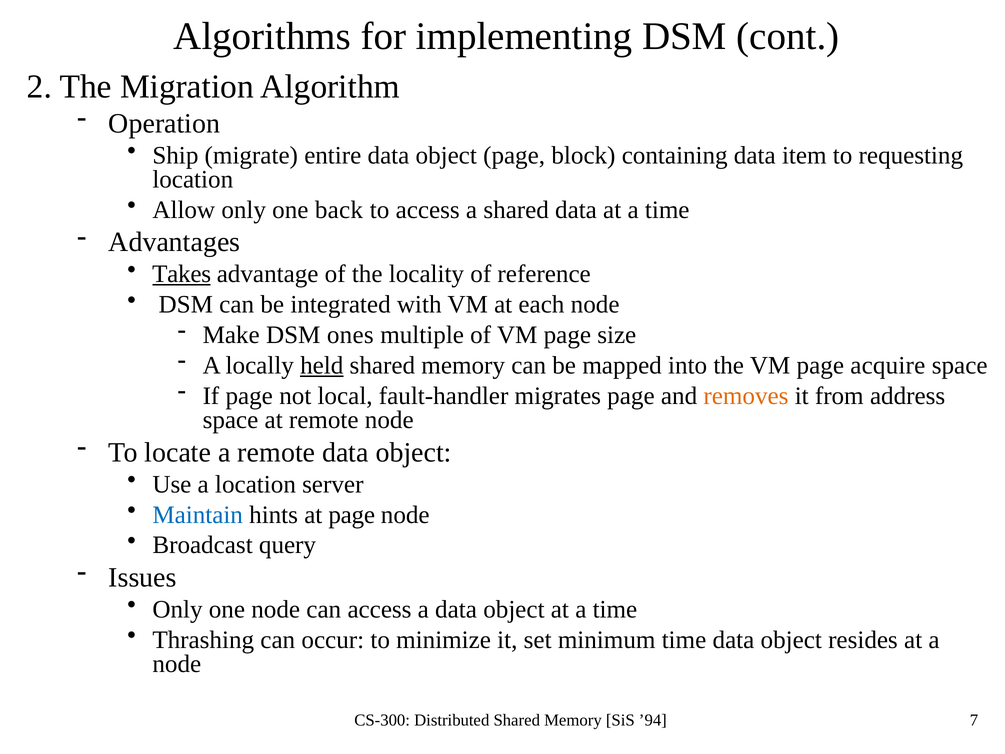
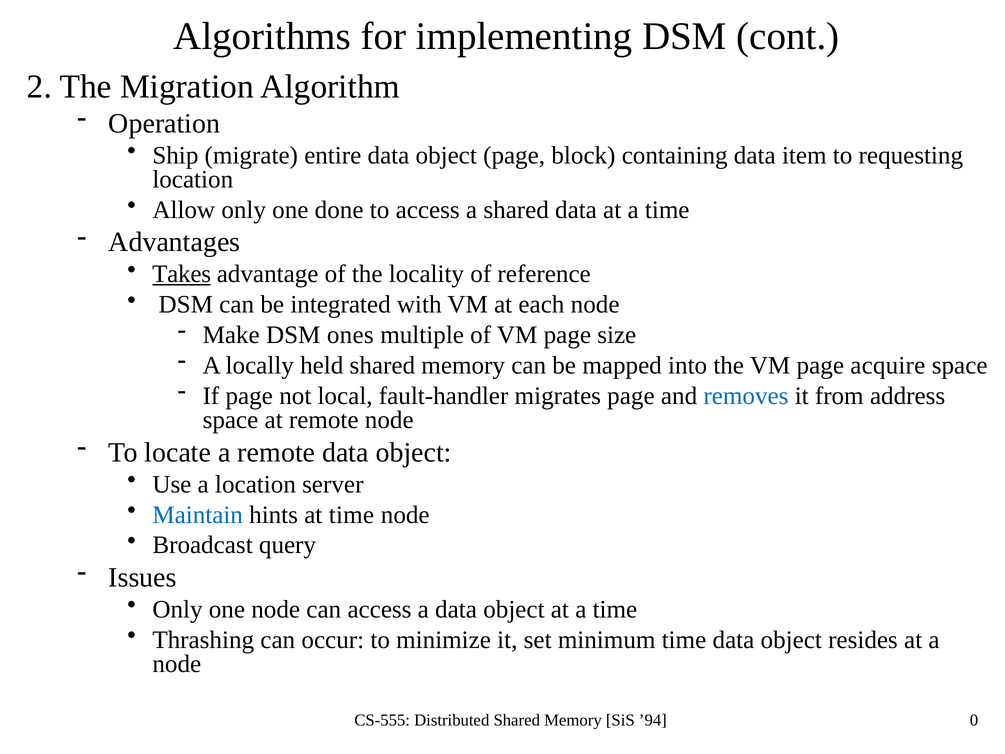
back: back -> done
held underline: present -> none
removes colour: orange -> blue
at page: page -> time
CS-300: CS-300 -> CS-555
7: 7 -> 0
